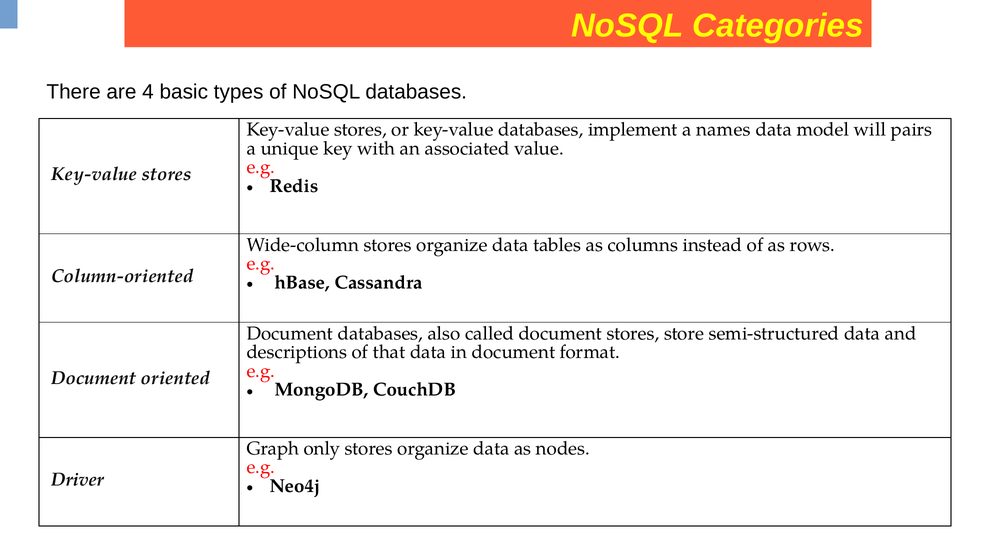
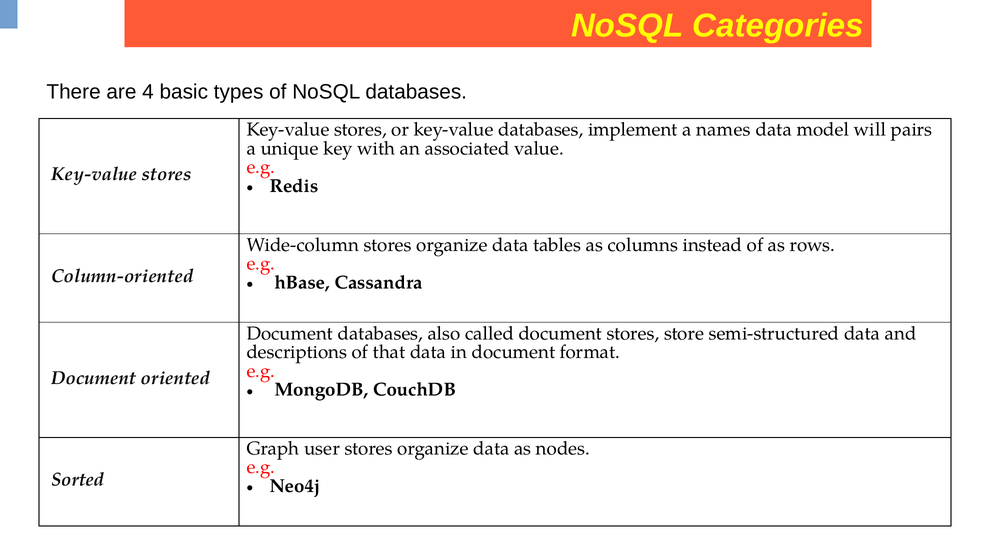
only: only -> user
Driver: Driver -> Sorted
